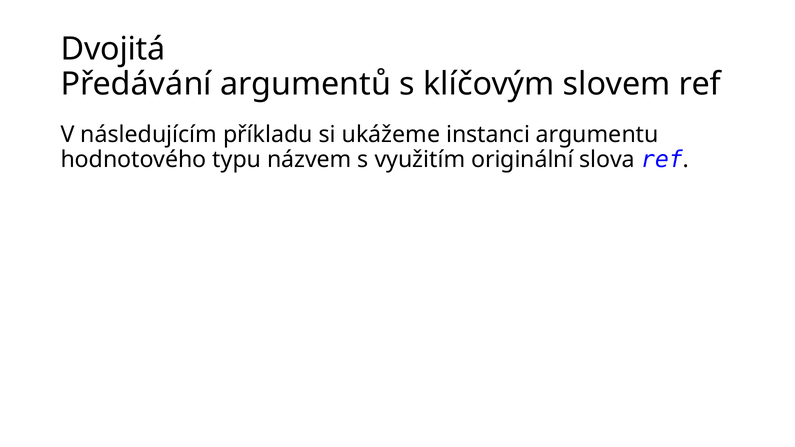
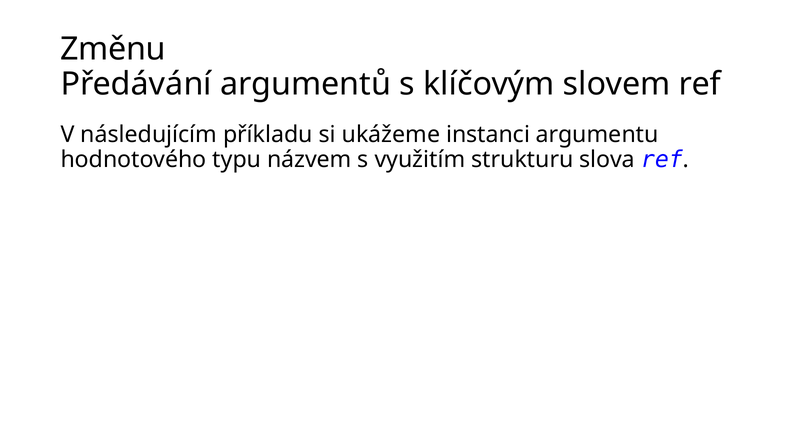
Dvojitá: Dvojitá -> Změnu
originální: originální -> strukturu
